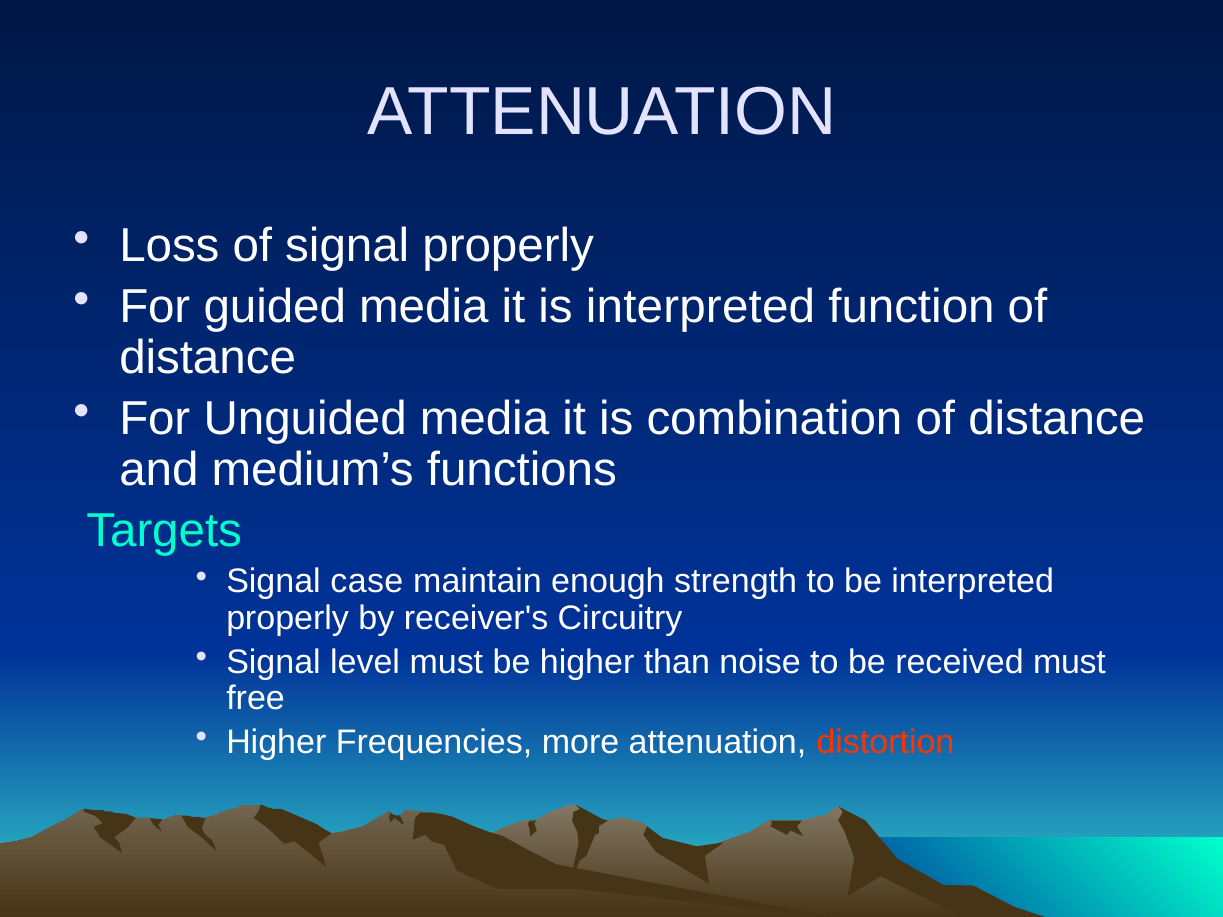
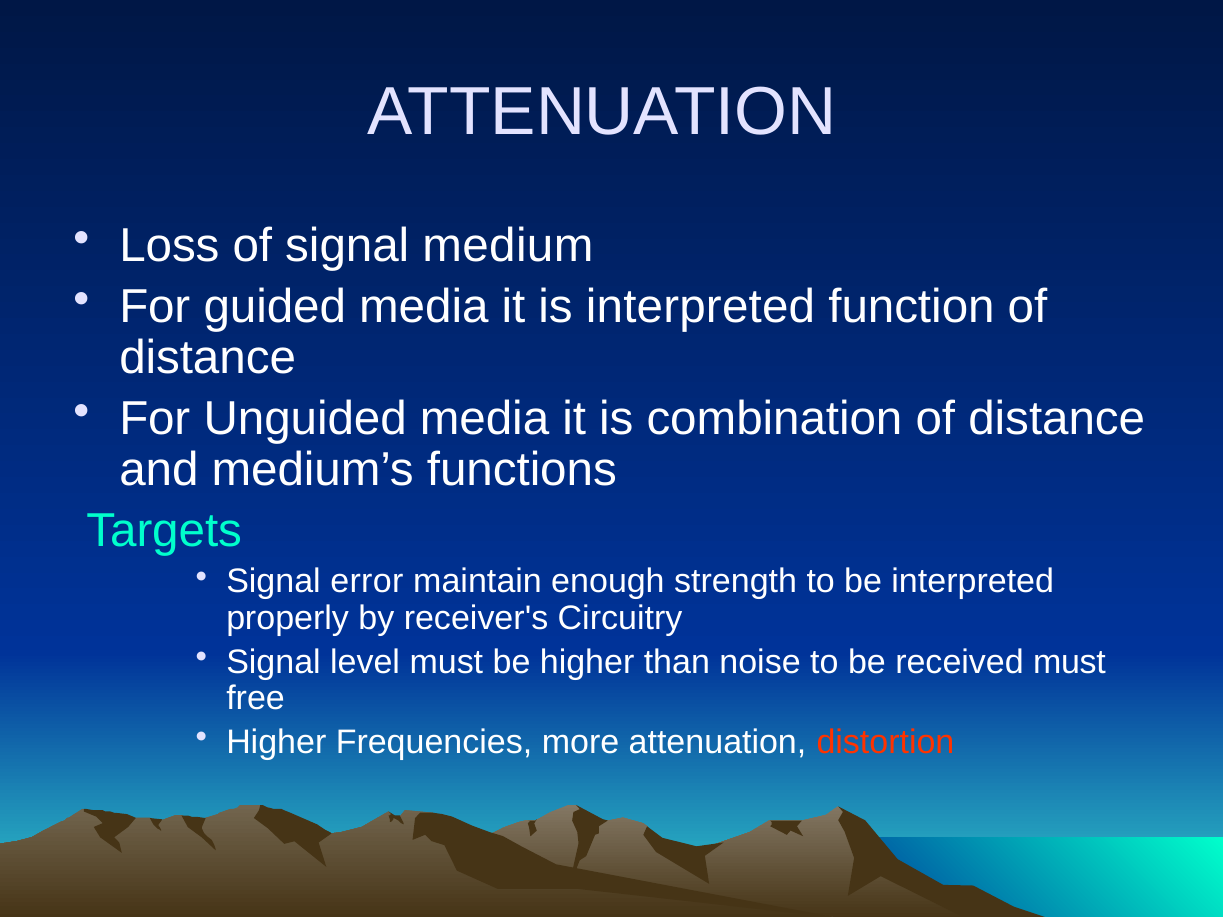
signal properly: properly -> medium
case: case -> error
